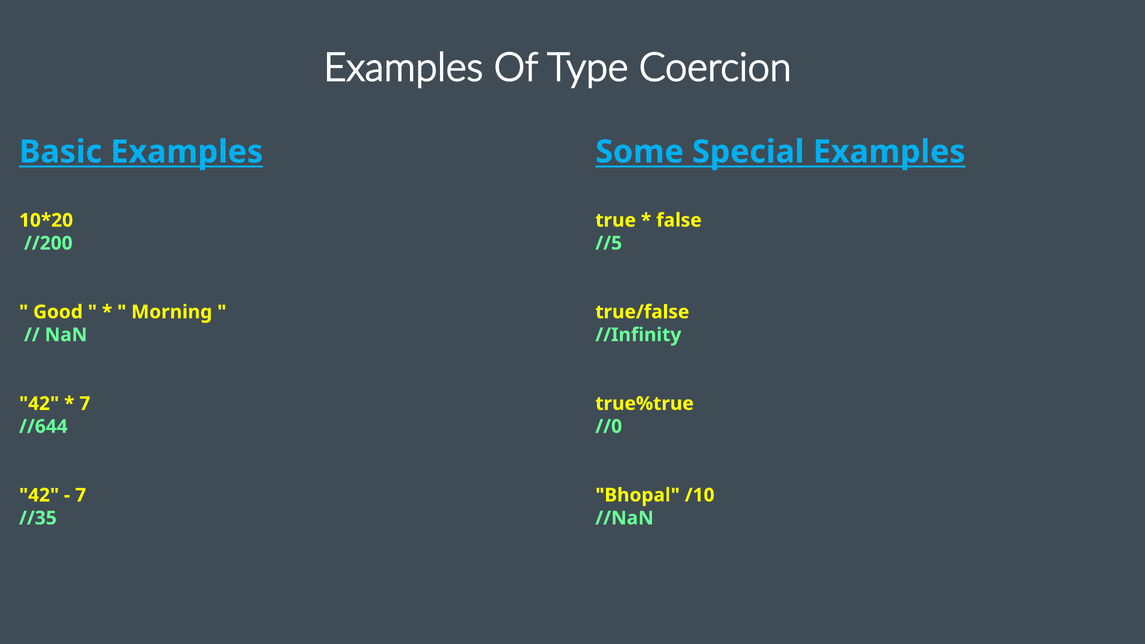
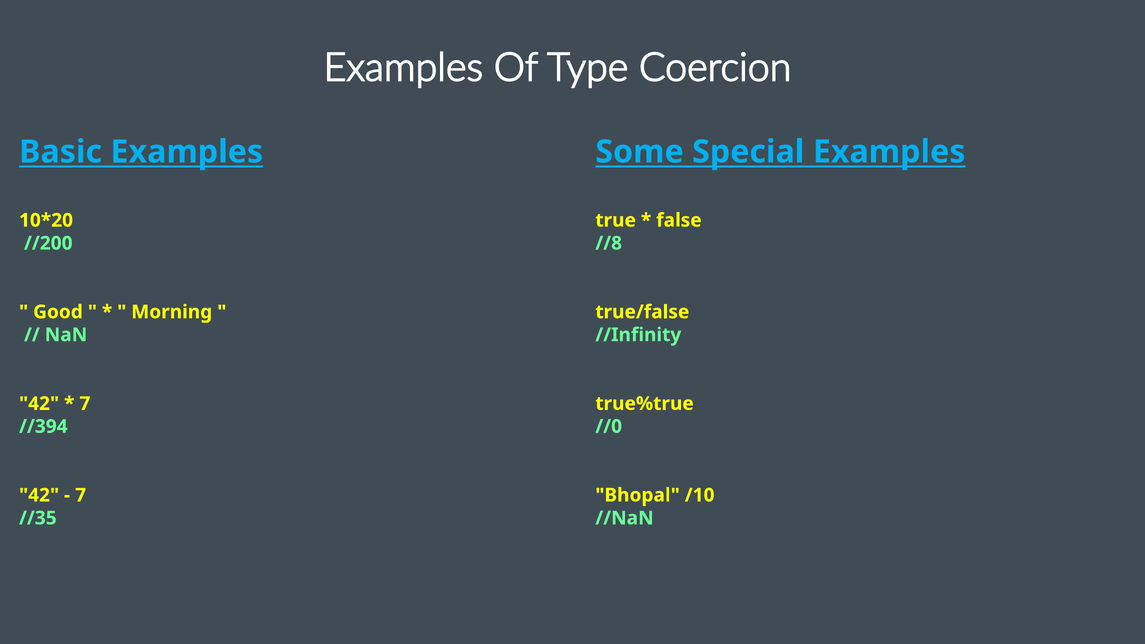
//5: //5 -> //8
//644: //644 -> //394
